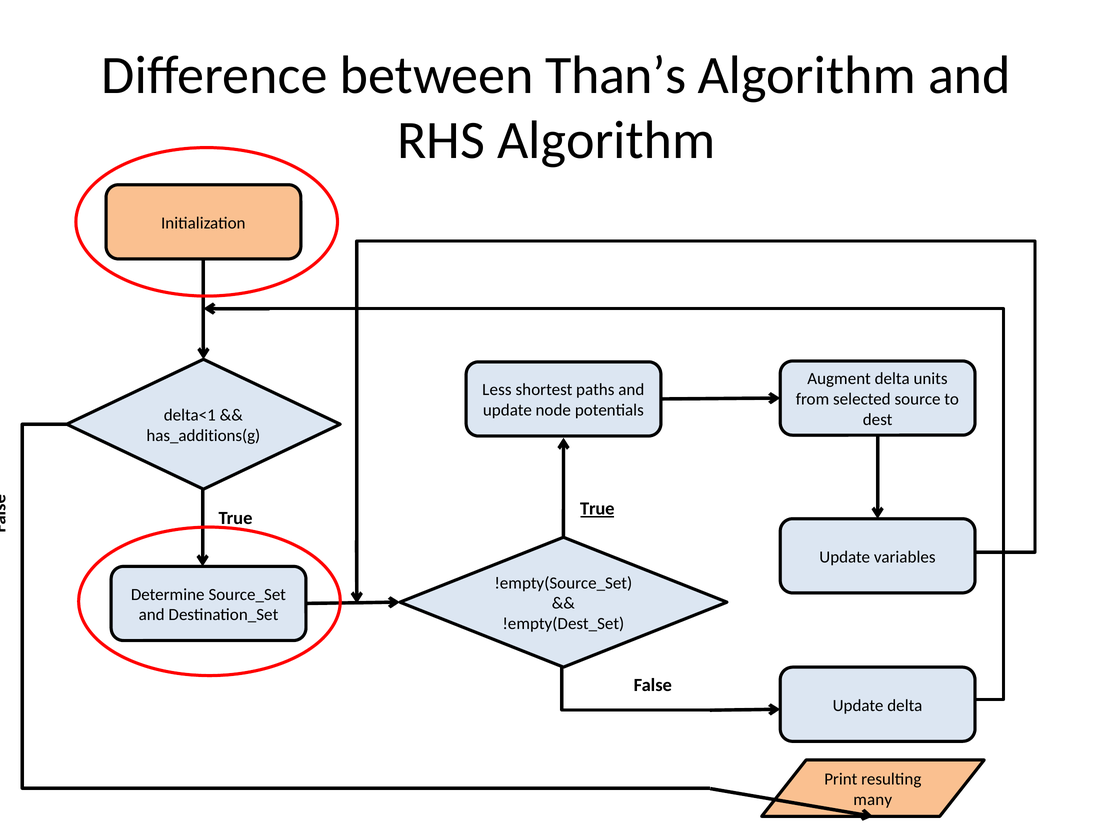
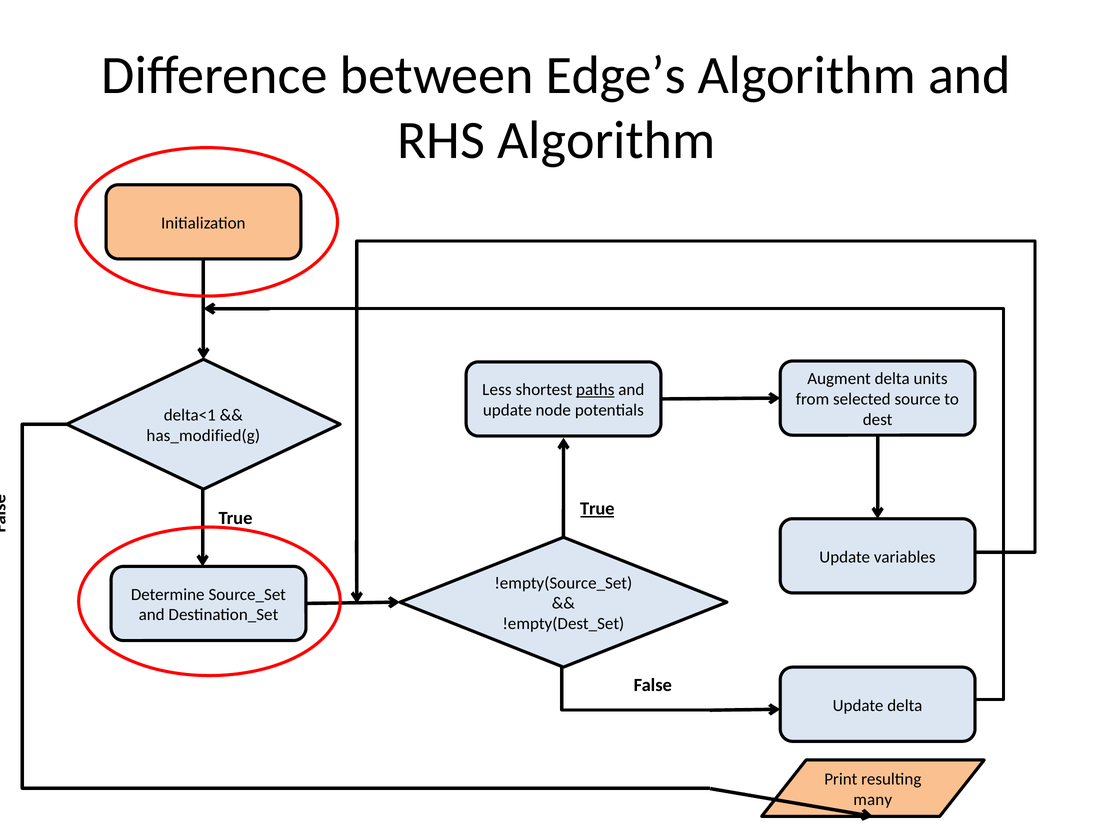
Than’s: Than’s -> Edge’s
paths underline: none -> present
has_additions(g: has_additions(g -> has_modified(g
